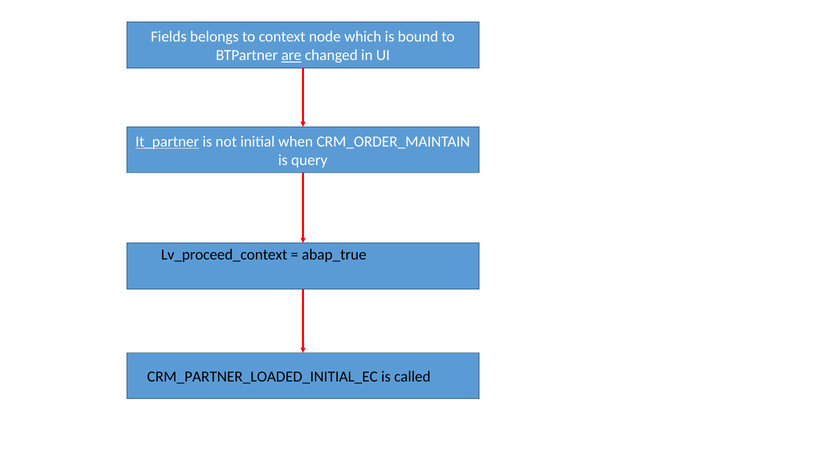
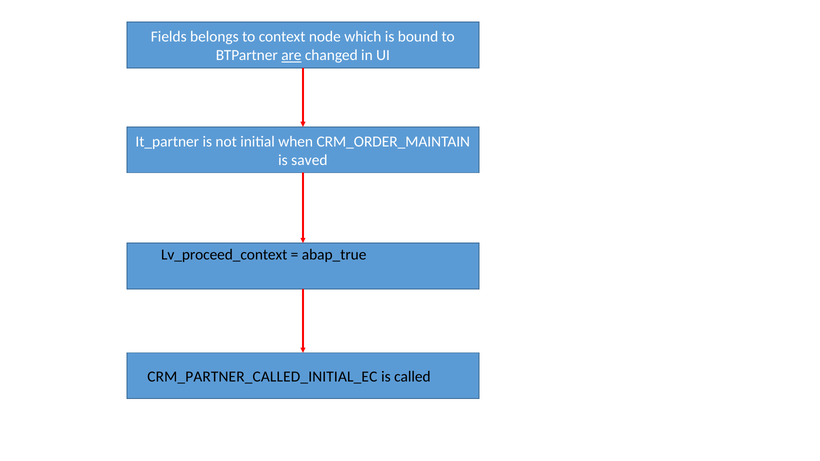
It_partner underline: present -> none
query: query -> saved
CRM_PARTNER_LOADED_INITIAL_EC: CRM_PARTNER_LOADED_INITIAL_EC -> CRM_PARTNER_CALLED_INITIAL_EC
